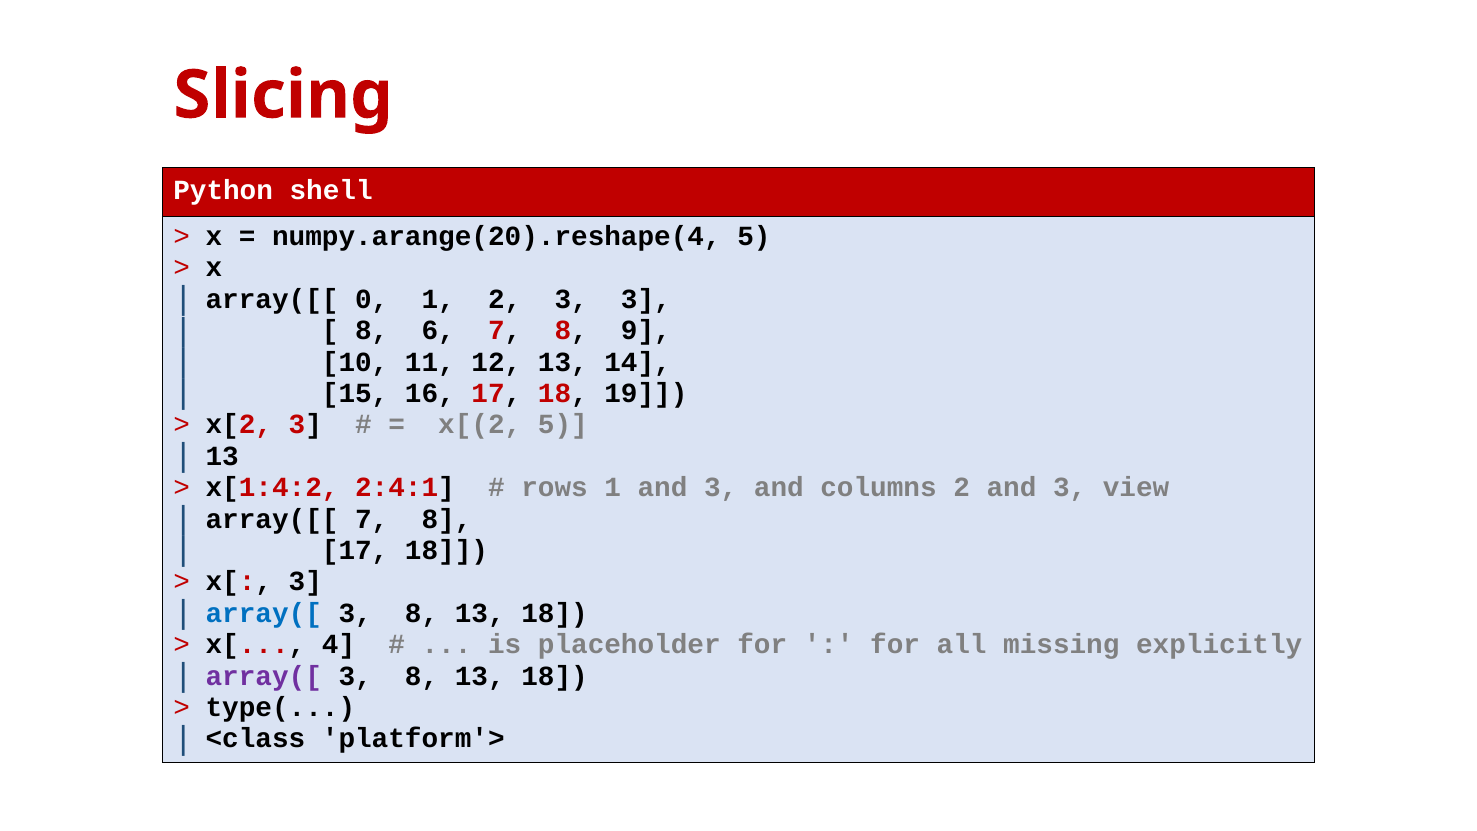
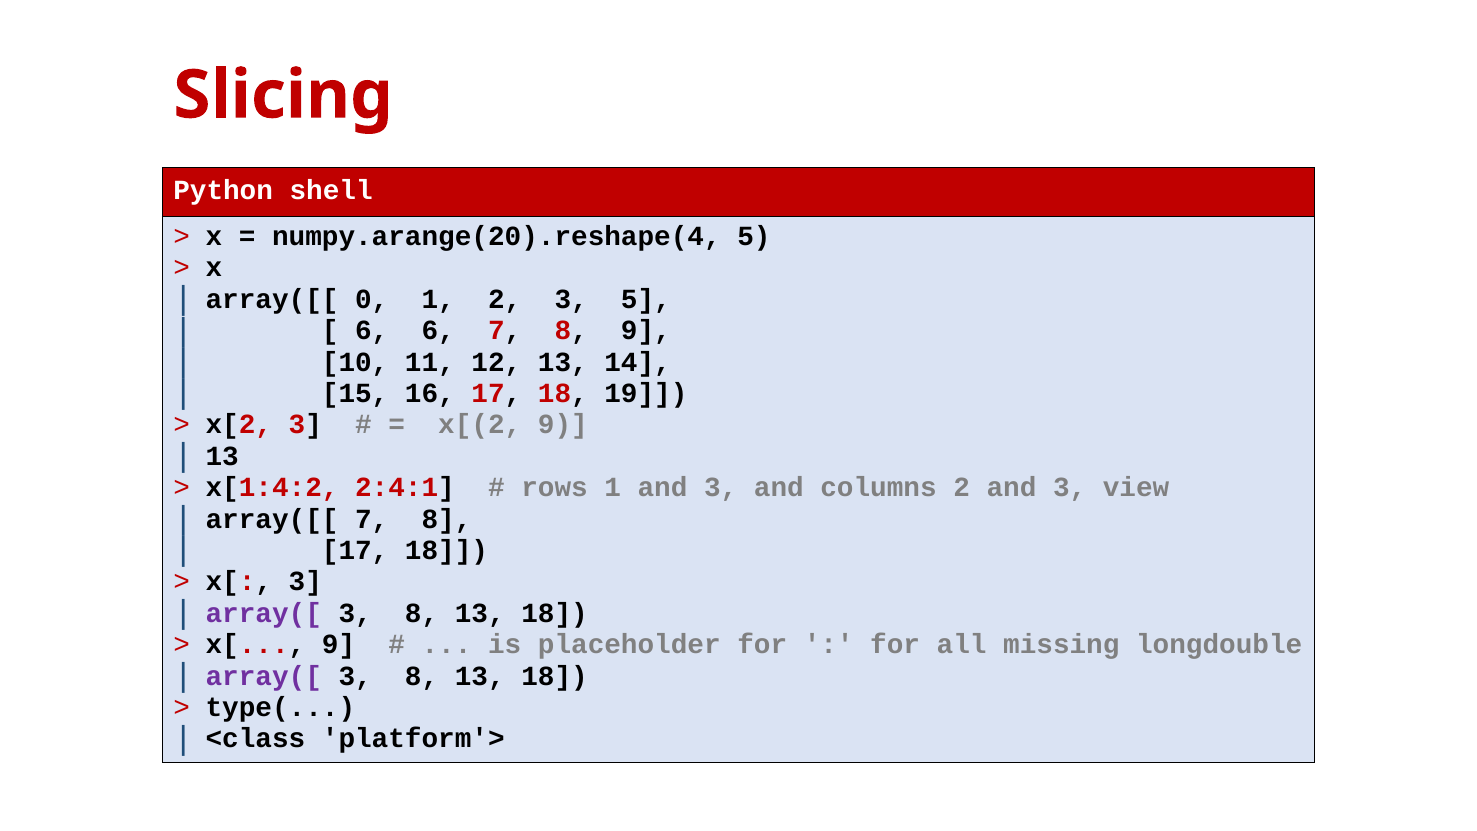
3 3: 3 -> 5
8 at (372, 330): 8 -> 6
x[(2 5: 5 -> 9
array([ at (264, 613) colour: blue -> purple
x[ 4: 4 -> 9
explicitly: explicitly -> longdouble
